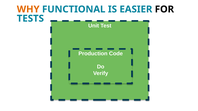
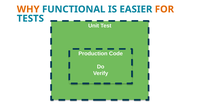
FOR colour: black -> orange
